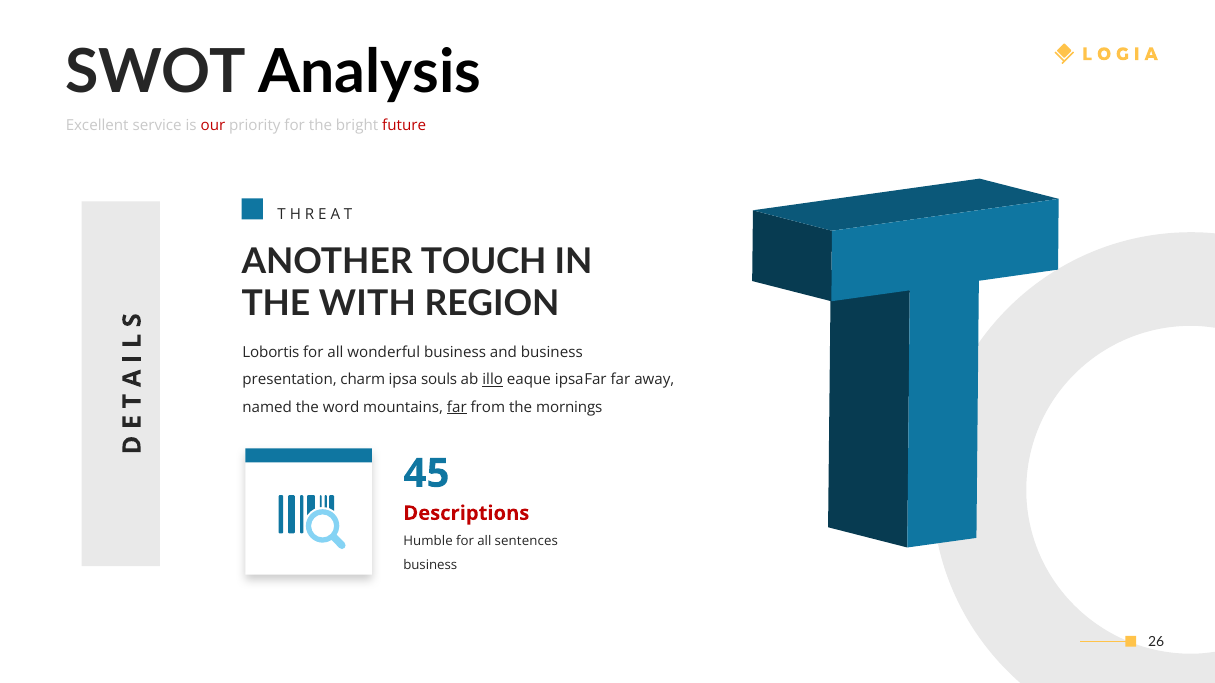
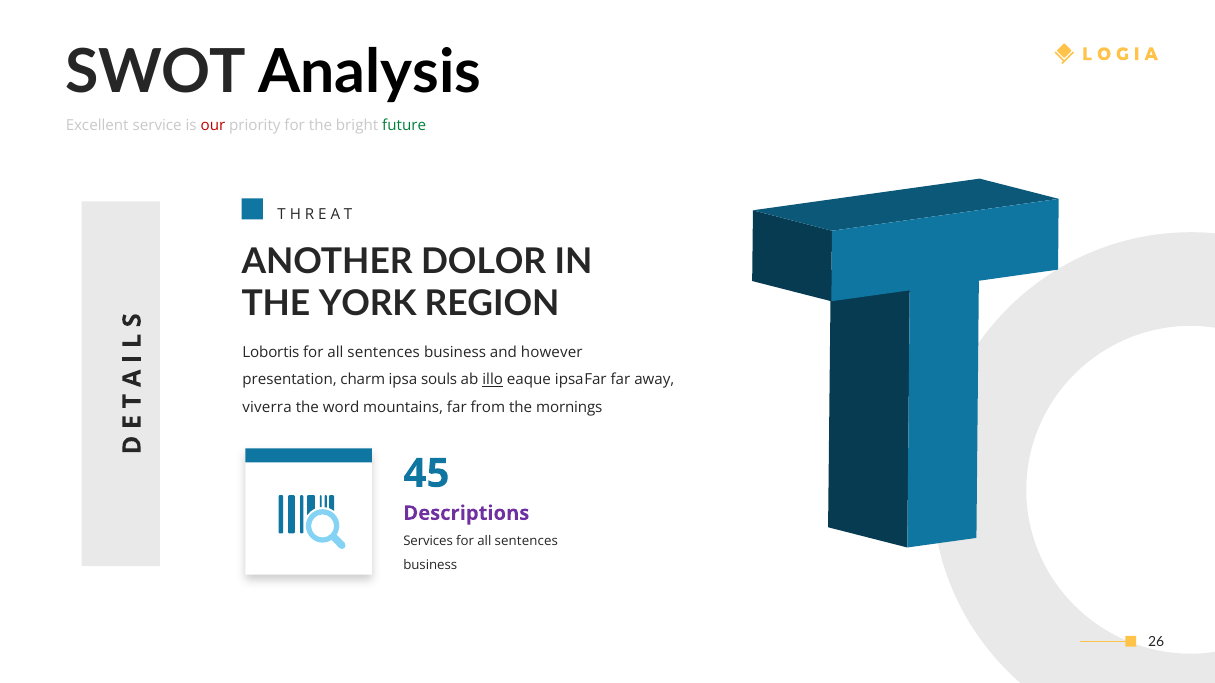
future colour: red -> green
TOUCH: TOUCH -> DOLOR
WITH: WITH -> YORK
wonderful at (384, 353): wonderful -> sentences
and business: business -> however
named: named -> viverra
far at (457, 407) underline: present -> none
Descriptions colour: red -> purple
Humble: Humble -> Services
